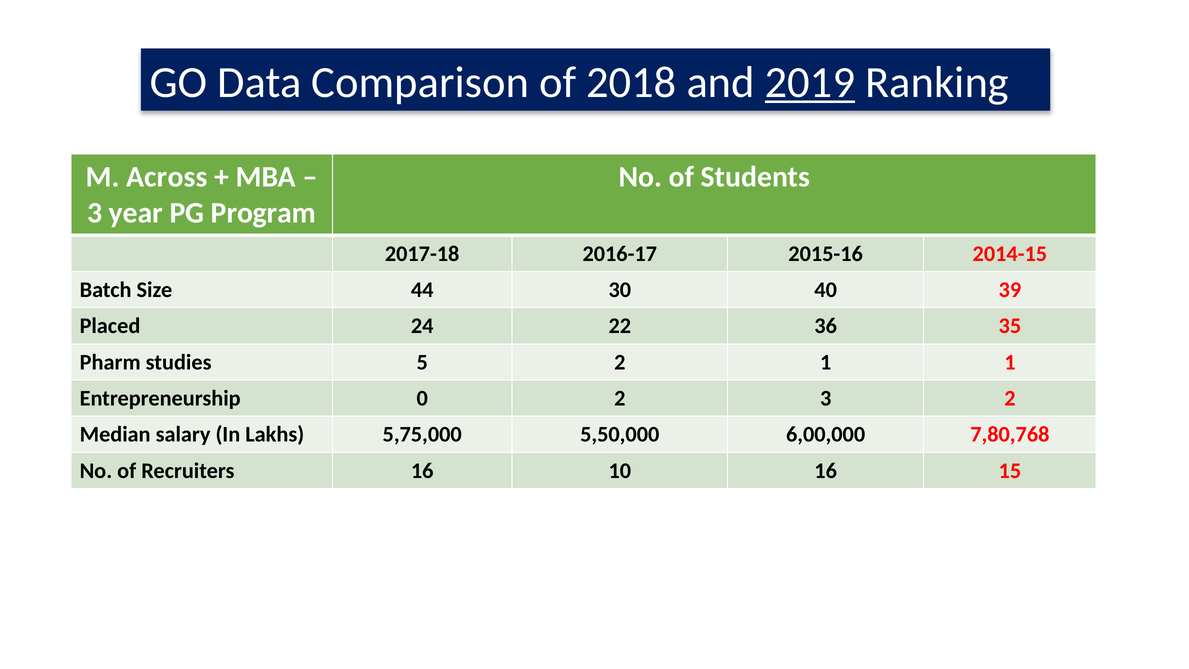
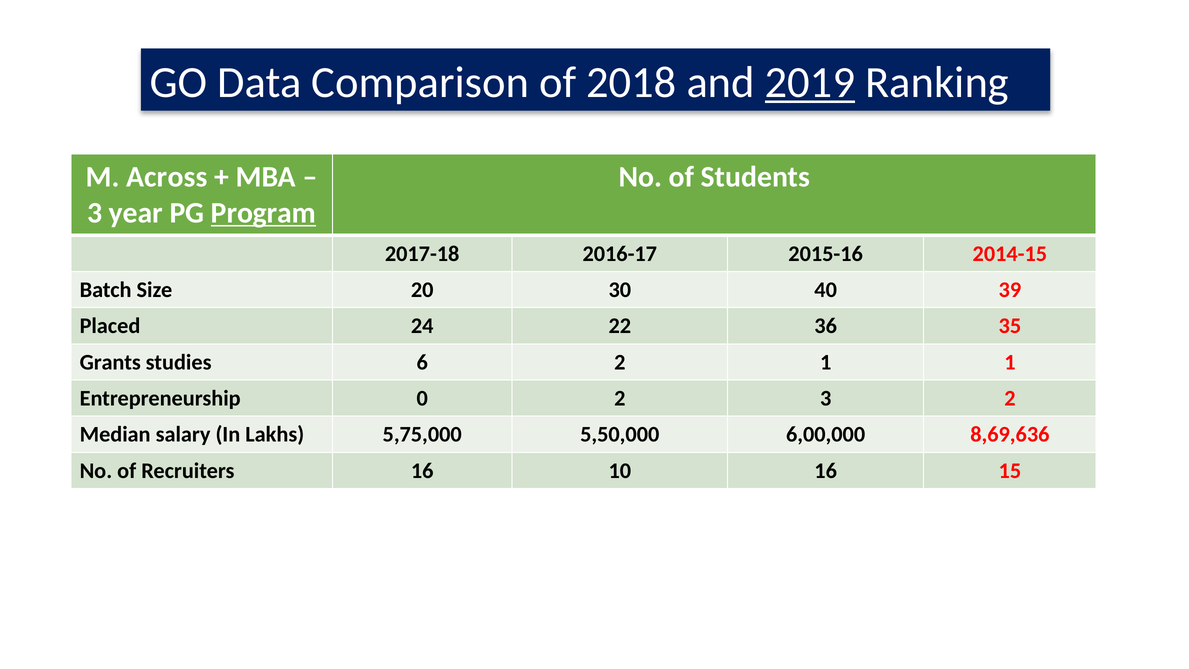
Program underline: none -> present
44: 44 -> 20
Pharm: Pharm -> Grants
5: 5 -> 6
7,80,768: 7,80,768 -> 8,69,636
